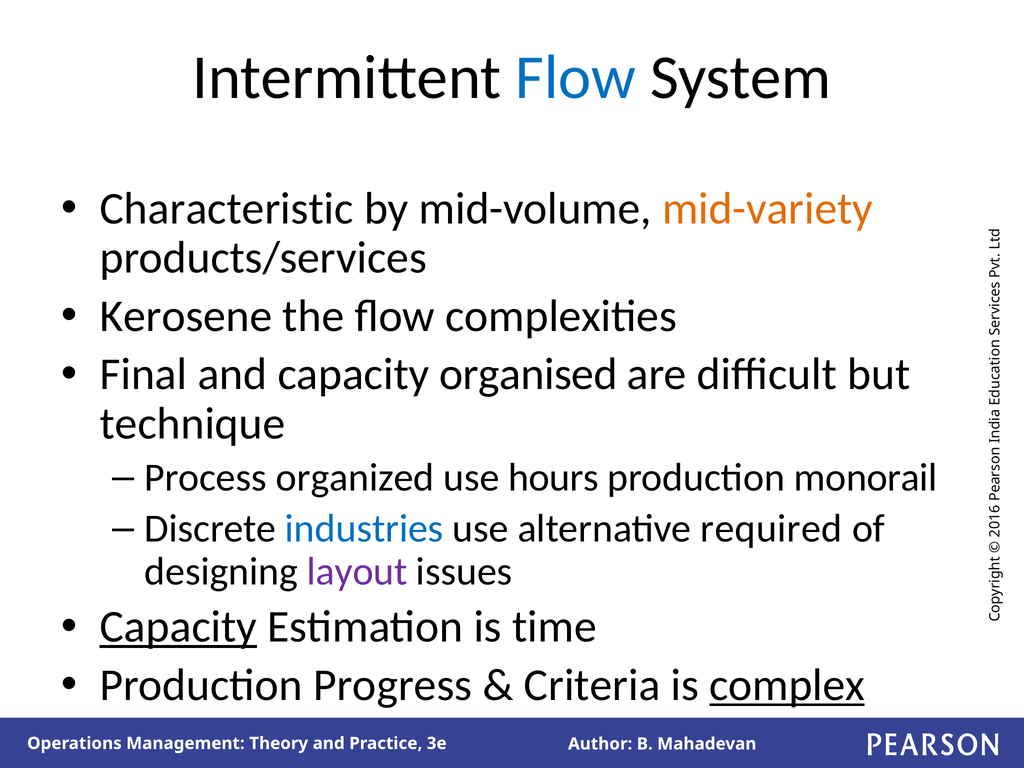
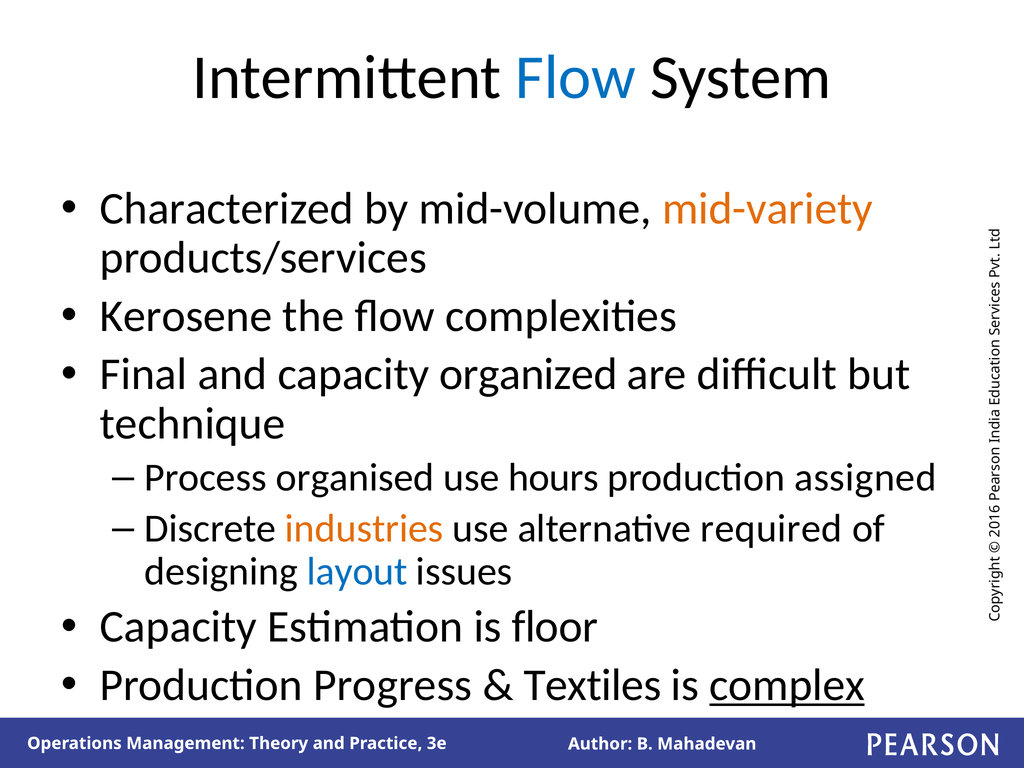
Characteristic: Characteristic -> Characterized
organised: organised -> organized
organized: organized -> organised
monorail: monorail -> assigned
industries colour: blue -> orange
layout colour: purple -> blue
Capacity at (178, 627) underline: present -> none
time: time -> floor
Criteria: Criteria -> Textiles
